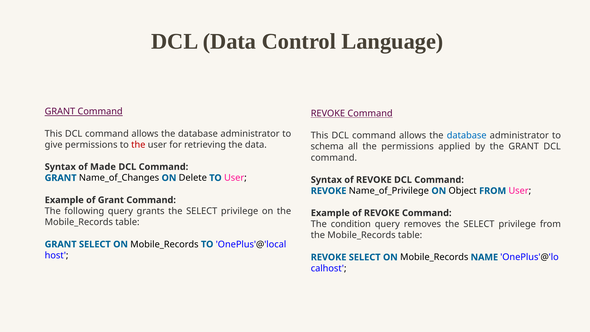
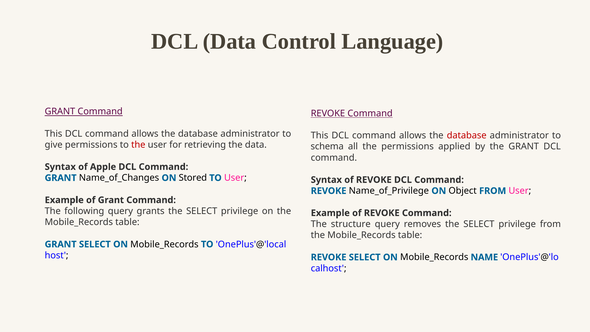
database at (467, 136) colour: blue -> red
Made: Made -> Apple
Delete: Delete -> Stored
condition: condition -> structure
